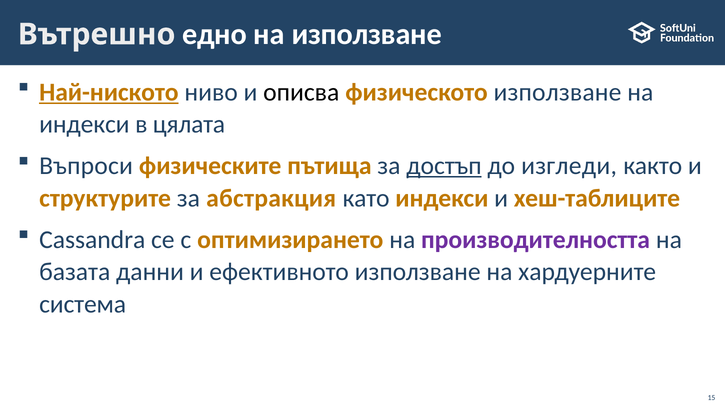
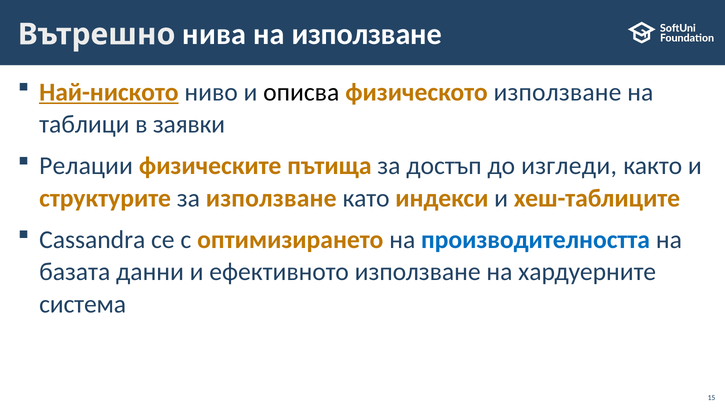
едно: едно -> нива
индекси at (84, 124): индекси -> таблици
цялата: цялата -> заявки
Въпроси: Въпроси -> Релации
достъп underline: present -> none
за абстракция: абстракция -> използване
производителността colour: purple -> blue
